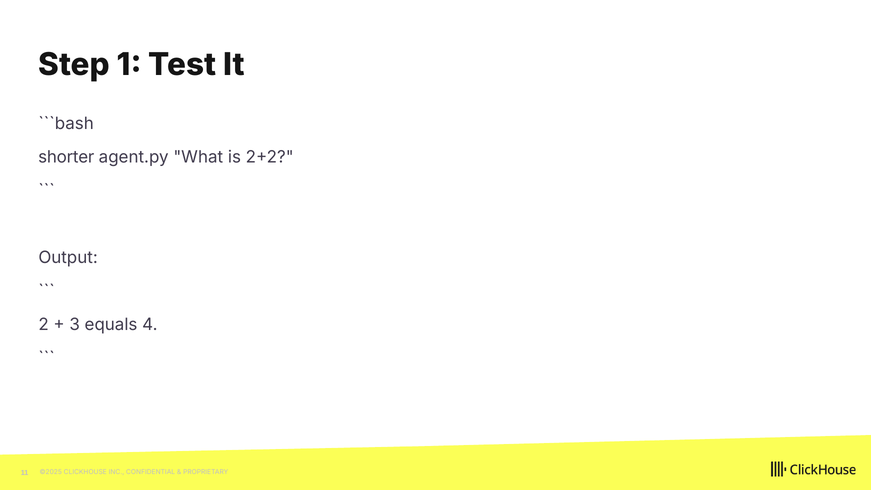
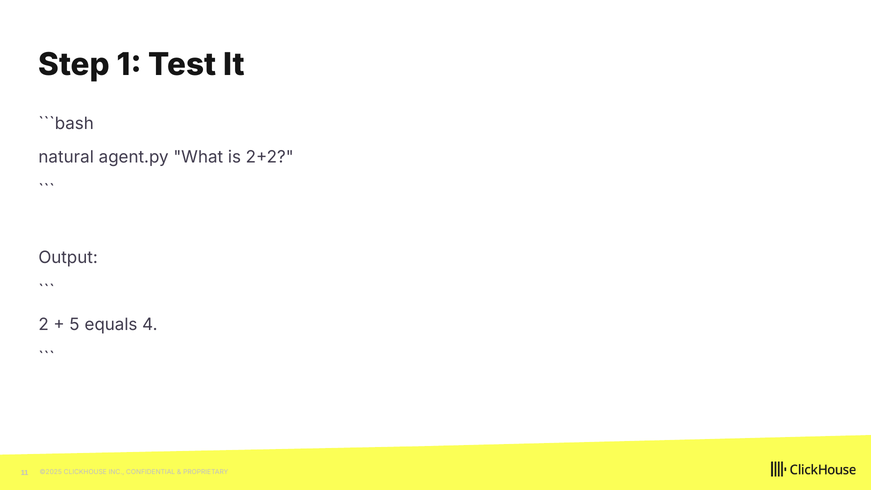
shorter: shorter -> natural
3: 3 -> 5
